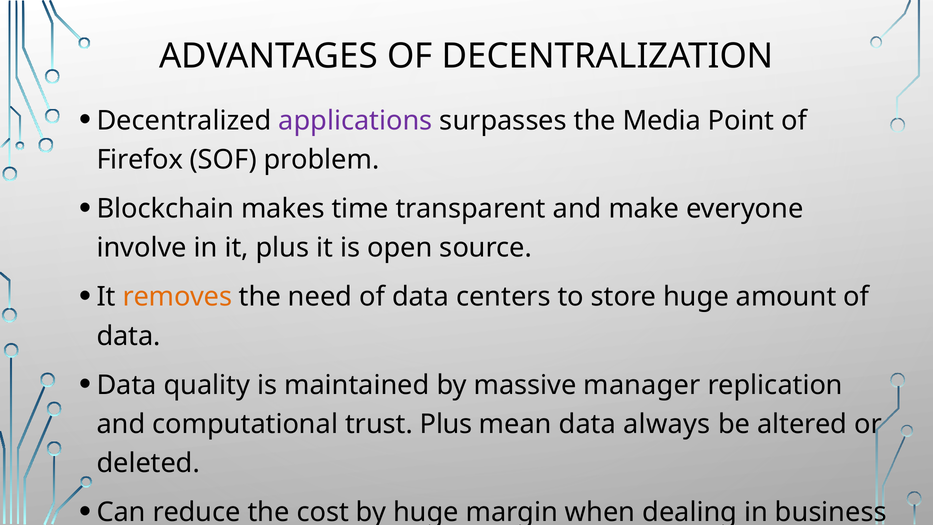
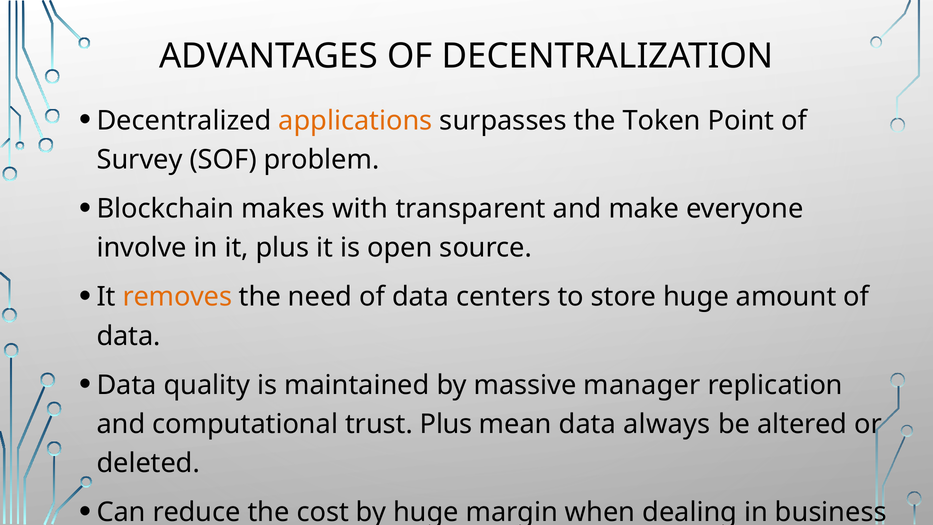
applications colour: purple -> orange
Media: Media -> Token
Firefox: Firefox -> Survey
time: time -> with
